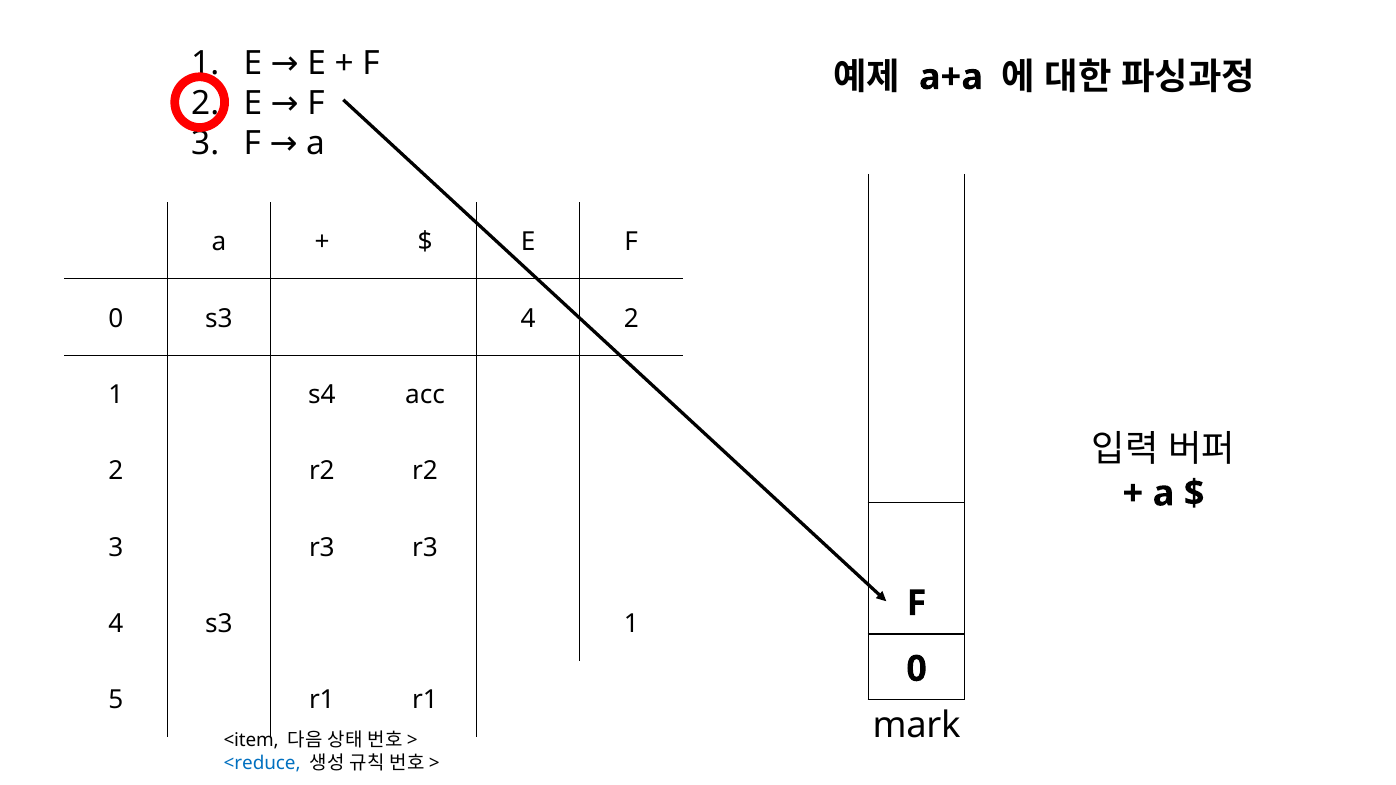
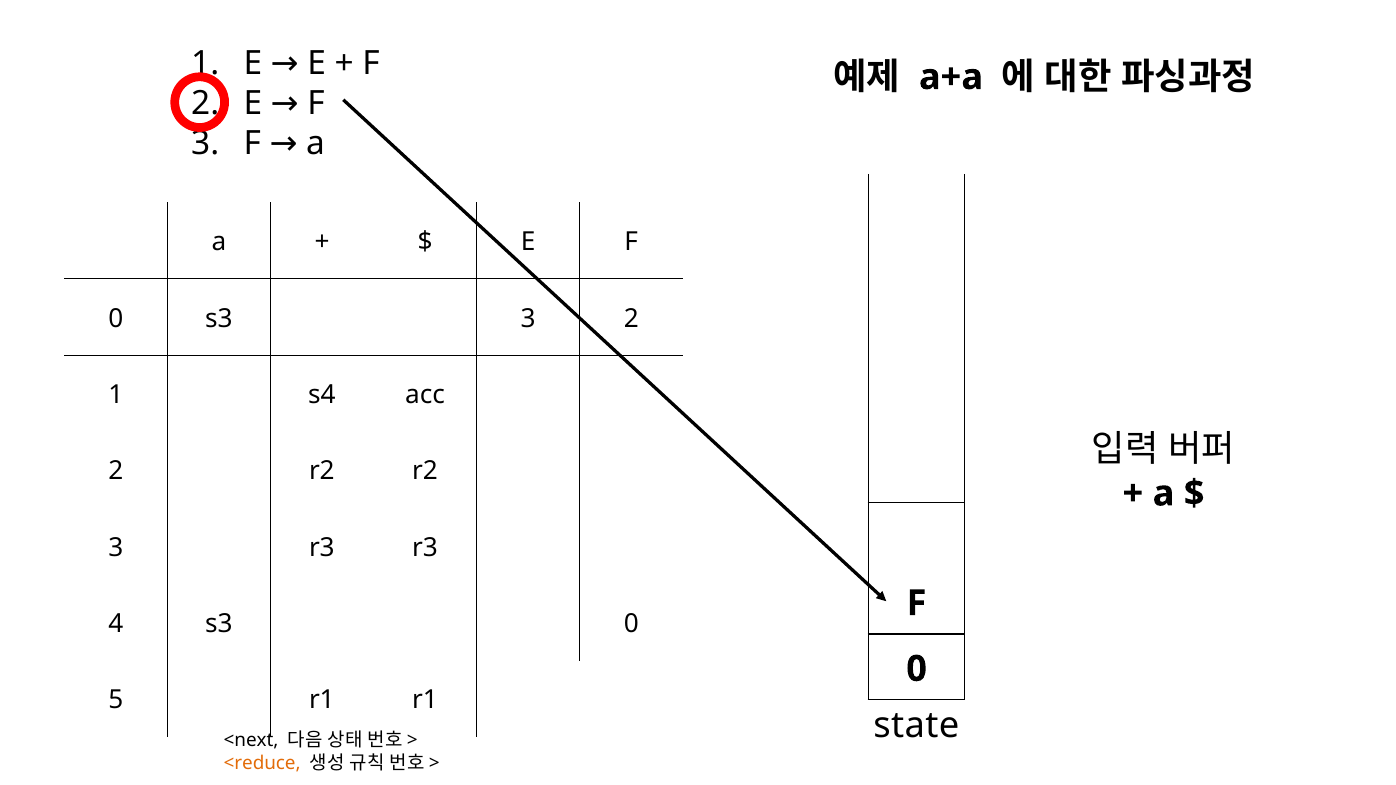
s3 4: 4 -> 3
s3 1: 1 -> 0
mark: mark -> state
<item: <item -> <next
<reduce colour: blue -> orange
